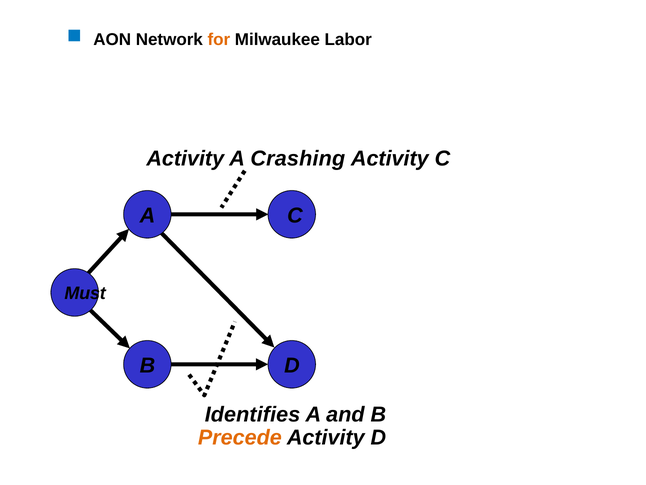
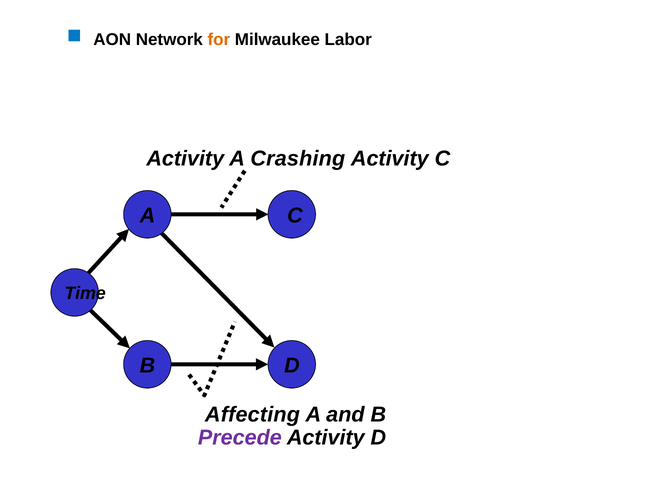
Must: Must -> Time
Identifies: Identifies -> Affecting
Precede colour: orange -> purple
